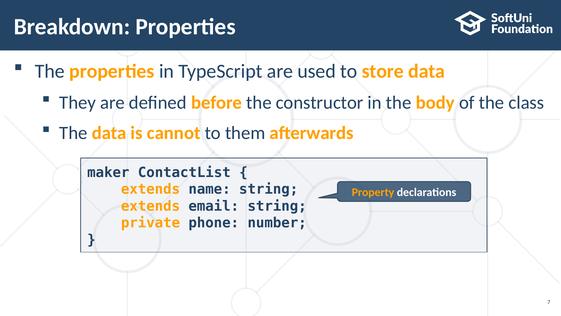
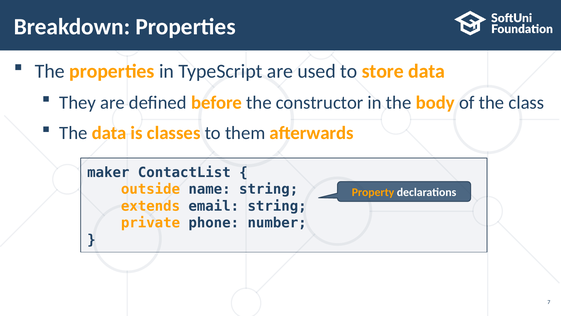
cannot: cannot -> classes
extends at (151, 189): extends -> outside
